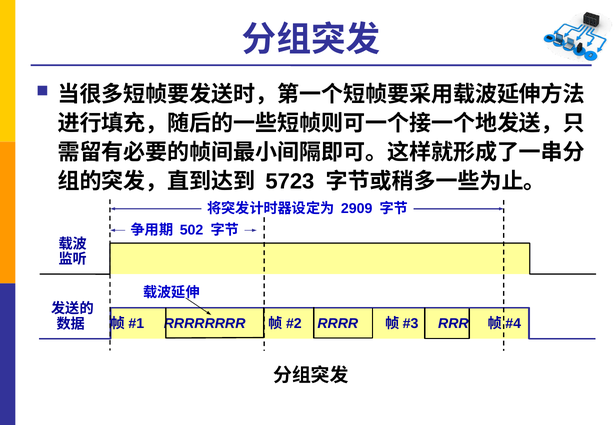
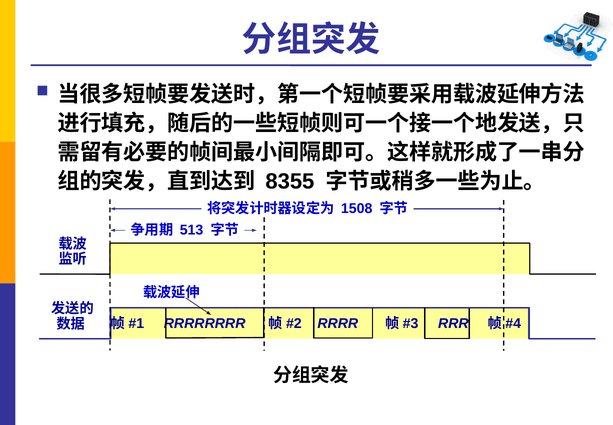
5723: 5723 -> 8355
2909: 2909 -> 1508
502: 502 -> 513
